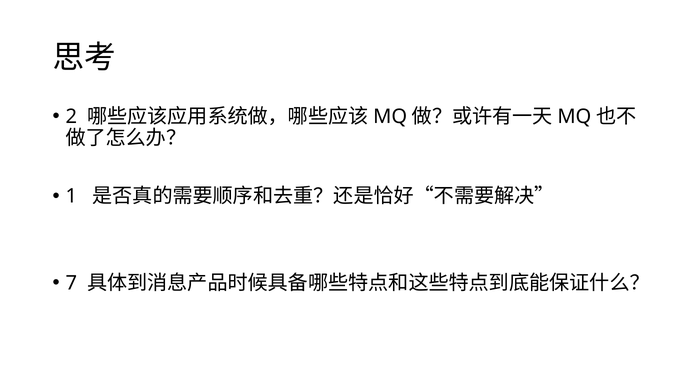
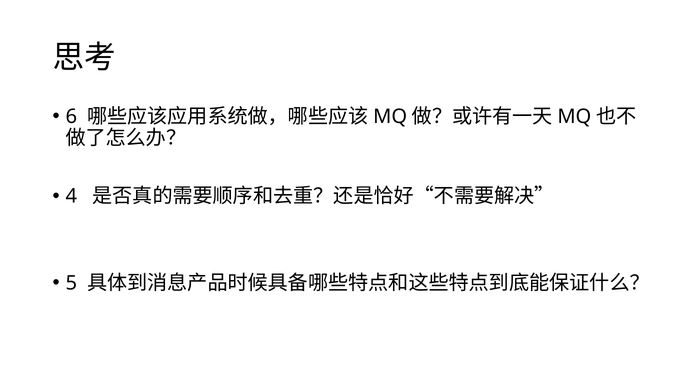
2: 2 -> 6
1: 1 -> 4
7: 7 -> 5
